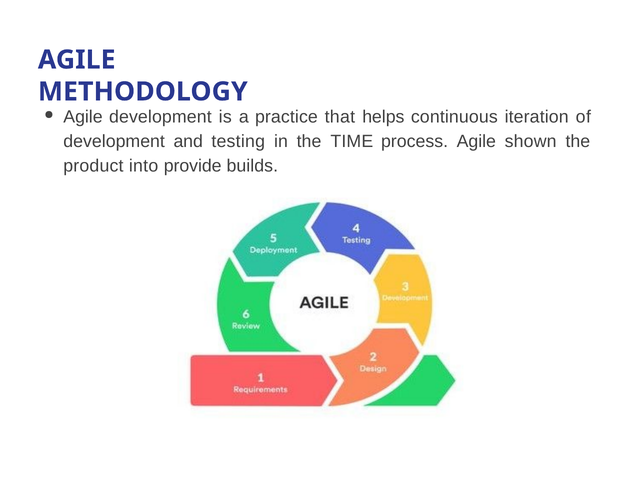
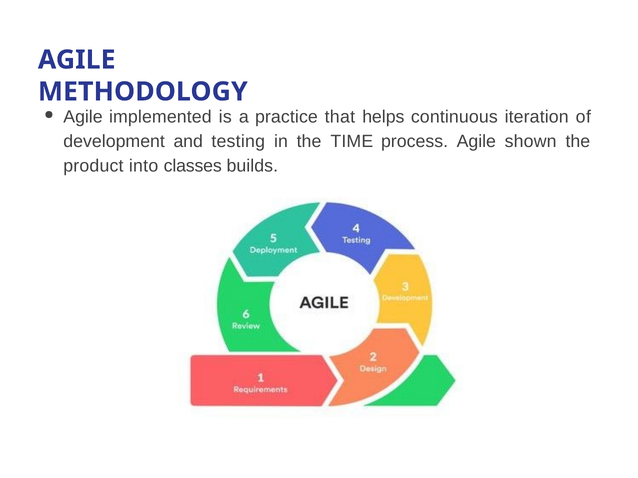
Agile development: development -> implemented
provide: provide -> classes
